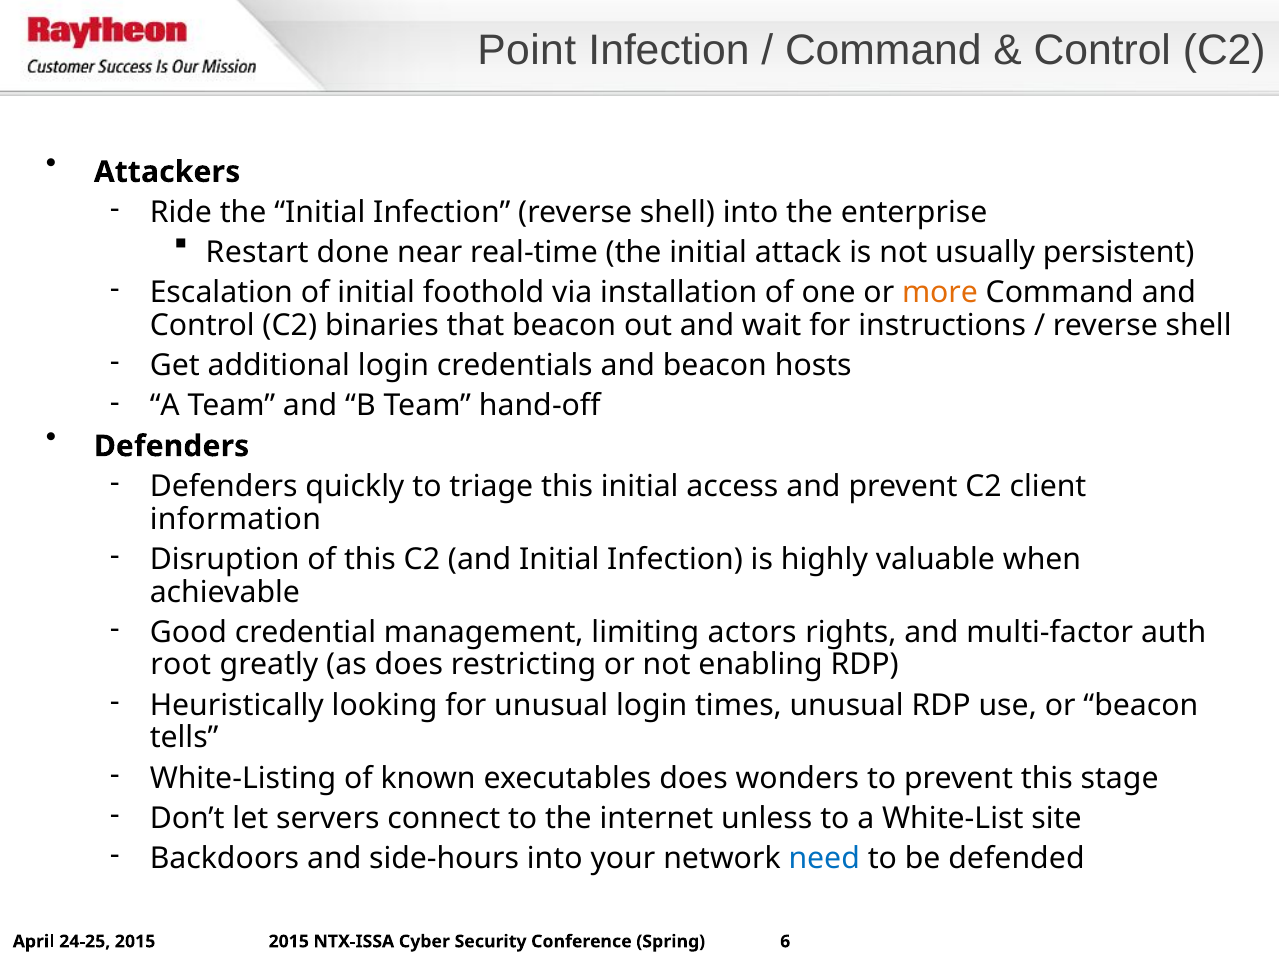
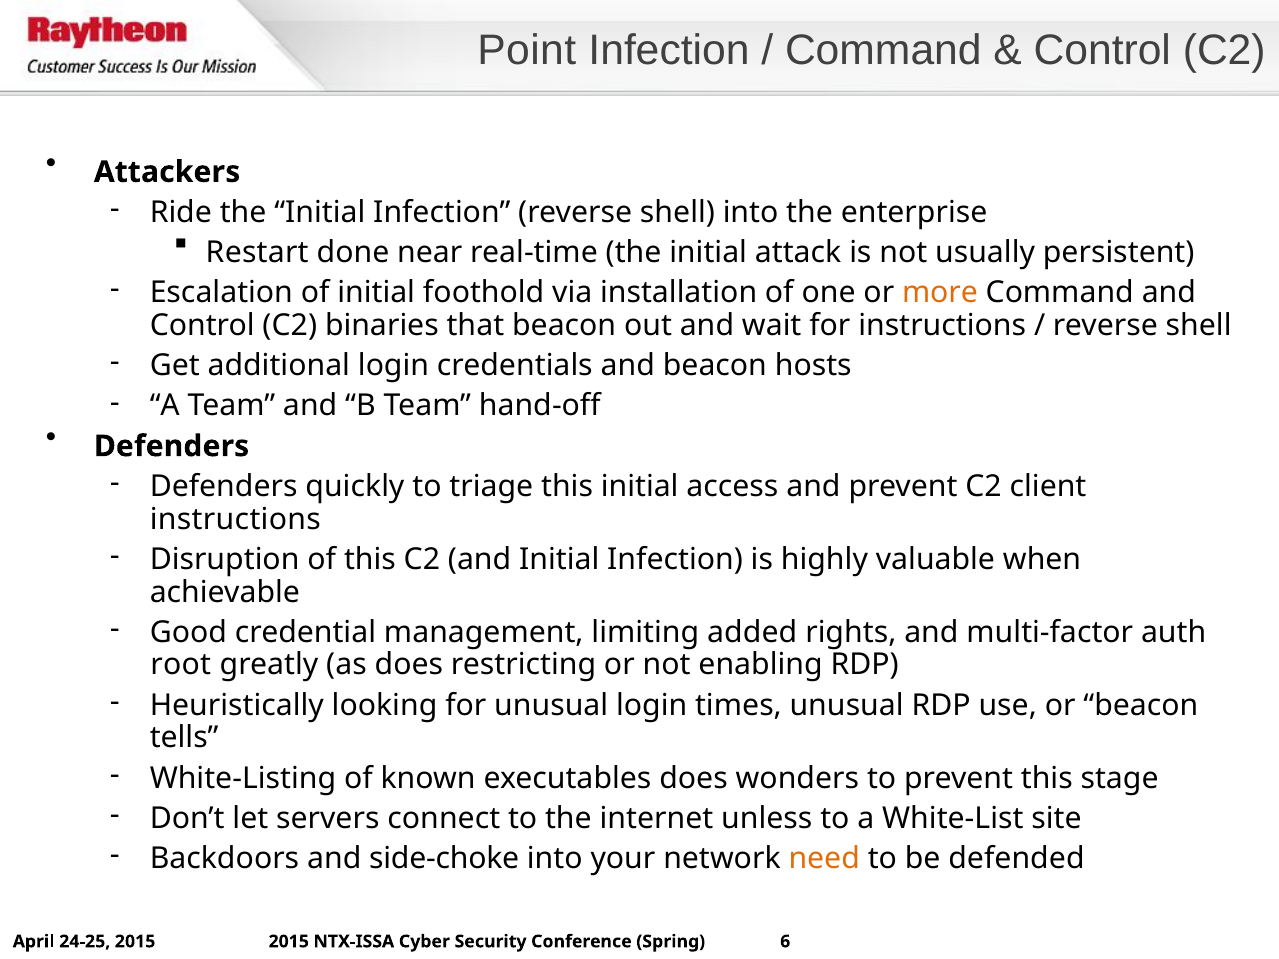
information at (235, 519): information -> instructions
actors: actors -> added
side-hours: side-hours -> side-choke
need colour: blue -> orange
